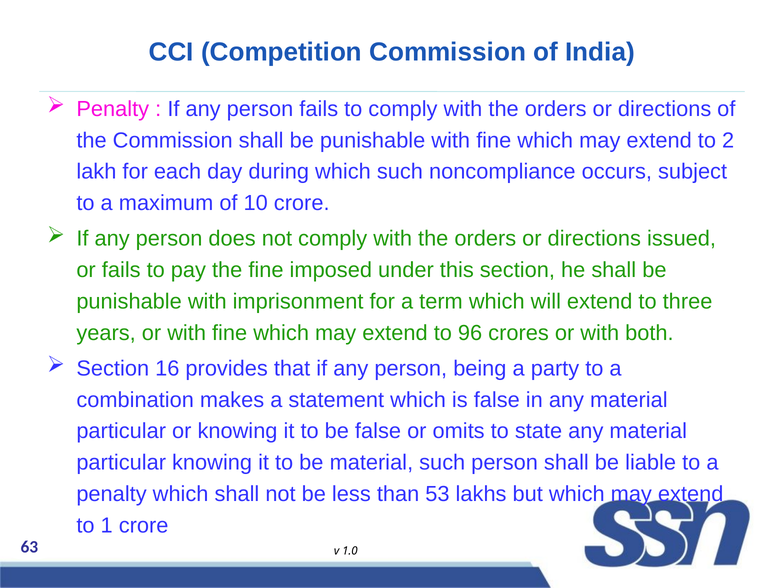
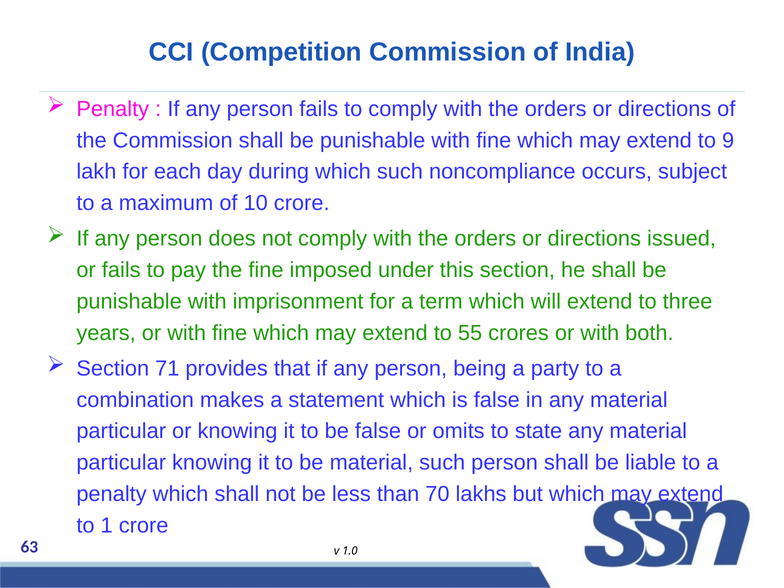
2: 2 -> 9
96: 96 -> 55
16: 16 -> 71
53: 53 -> 70
